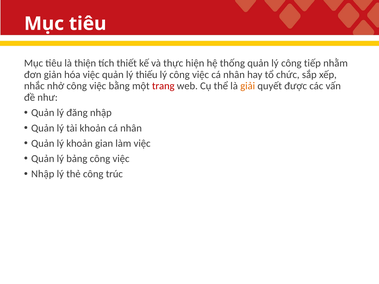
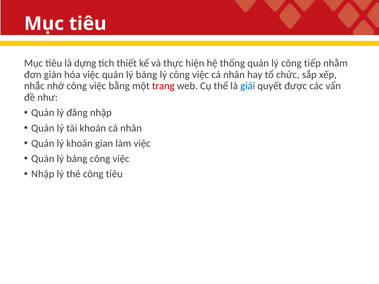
thiện: thiện -> dựng
việc quản lý thiếu: thiếu -> bảng
giải colour: orange -> blue
công trúc: trúc -> tiêu
